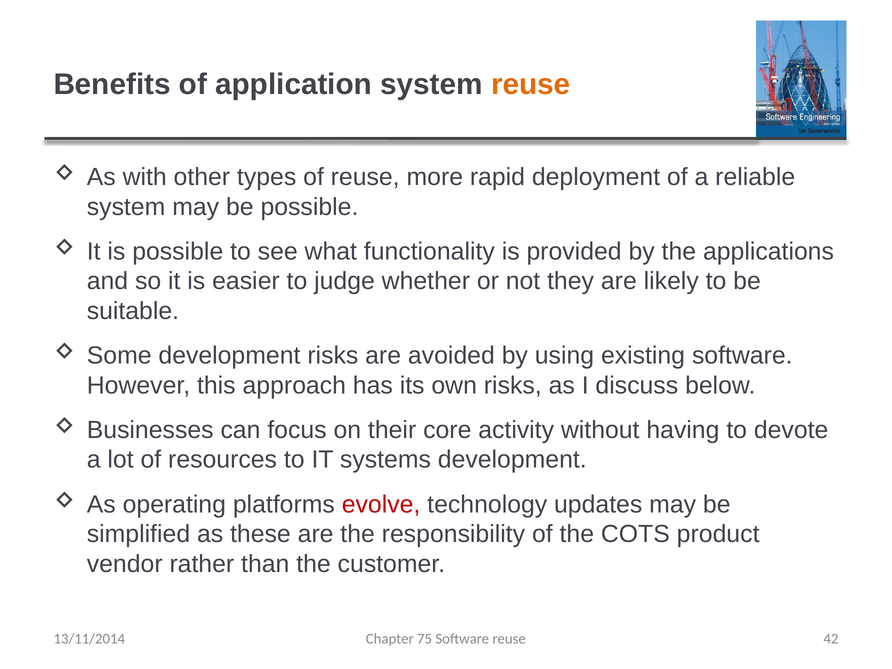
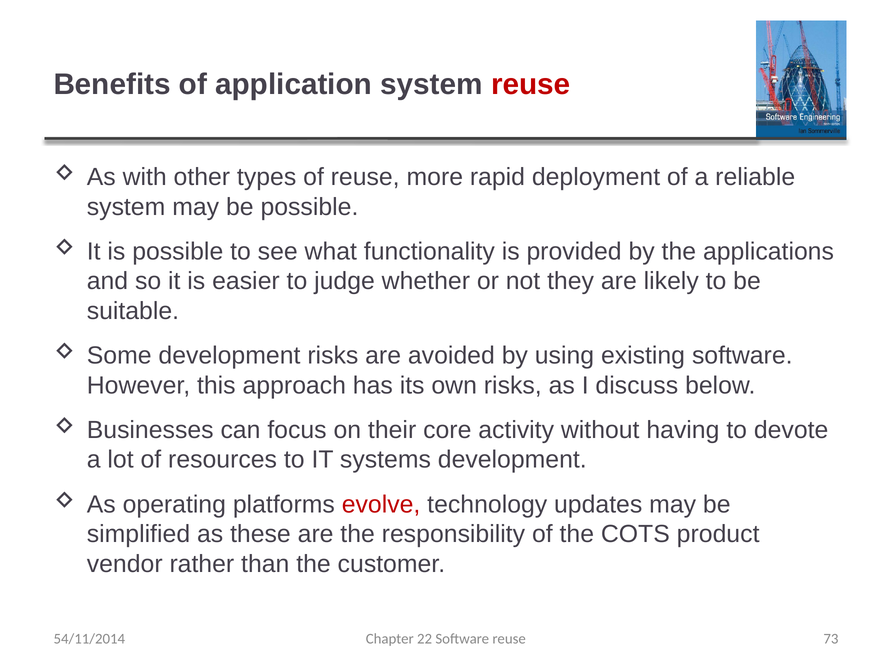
reuse at (531, 85) colour: orange -> red
75: 75 -> 22
42: 42 -> 73
13/11/2014: 13/11/2014 -> 54/11/2014
